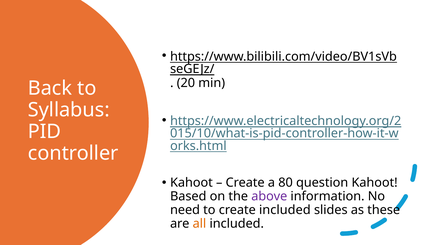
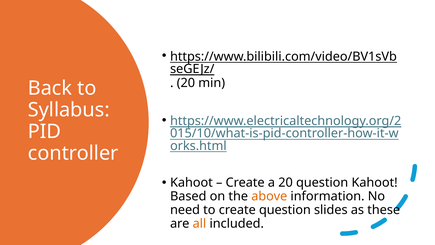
a 80: 80 -> 20
above colour: purple -> orange
create included: included -> question
